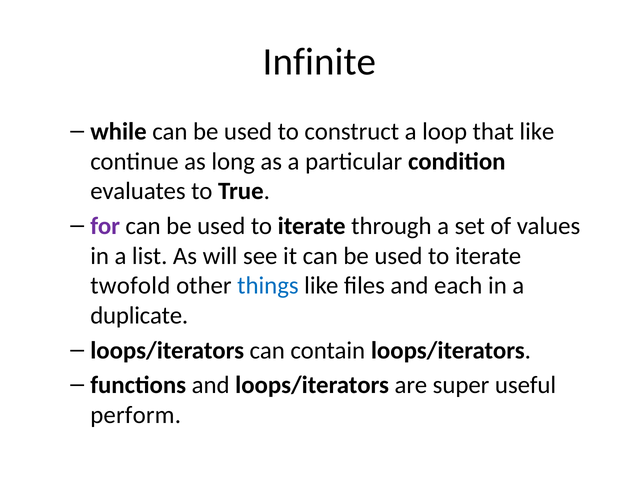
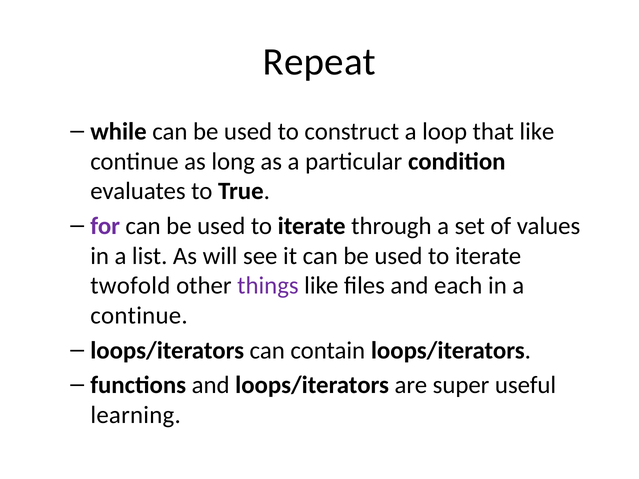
Infinite: Infinite -> Repeat
things colour: blue -> purple
duplicate at (139, 316): duplicate -> continue
perform: perform -> learning
